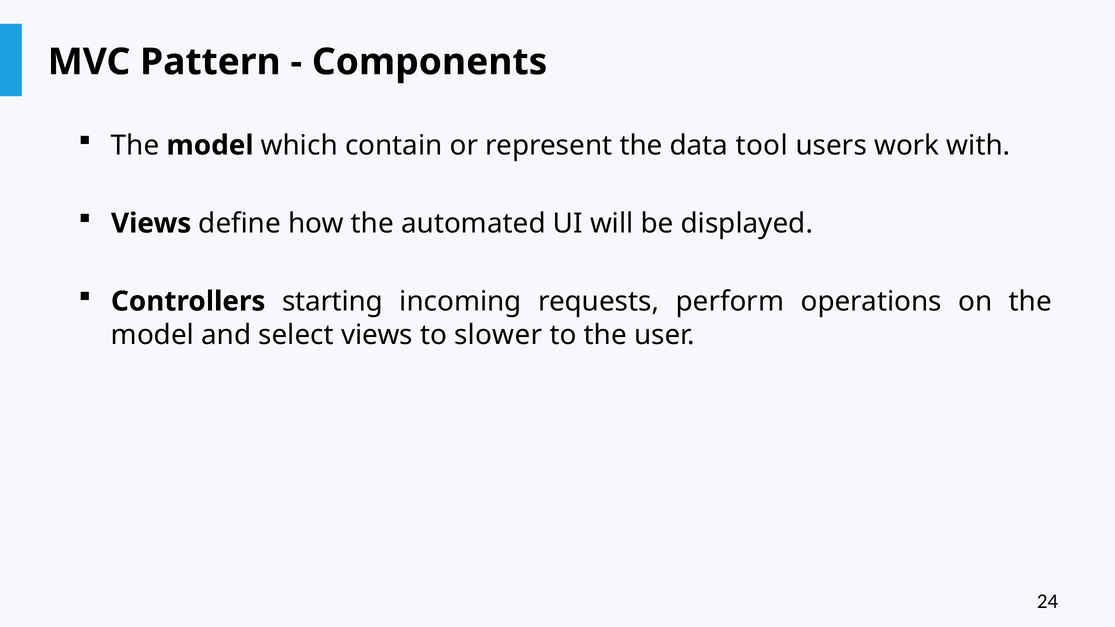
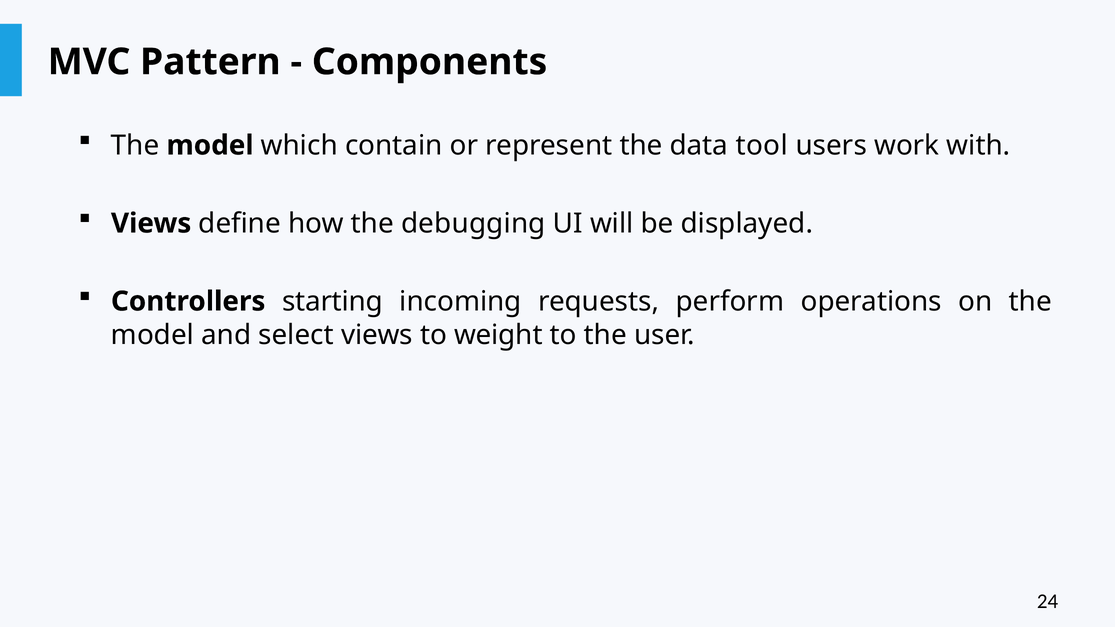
automated: automated -> debugging
slower: slower -> weight
